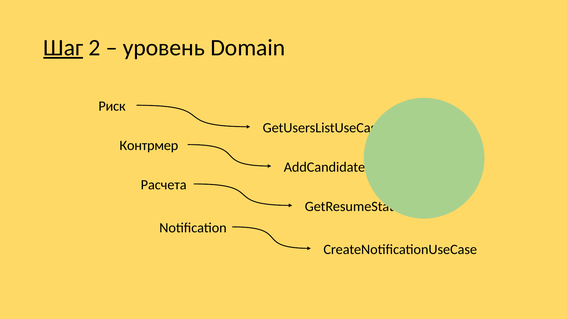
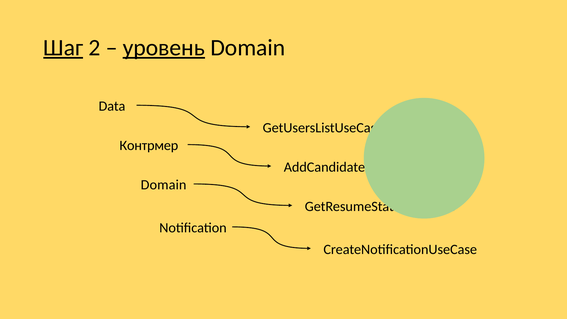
уровень underline: none -> present
Риск: Риск -> Data
Расчета at (164, 185): Расчета -> Domain
